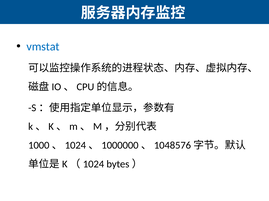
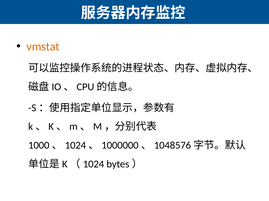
vmstat colour: blue -> orange
